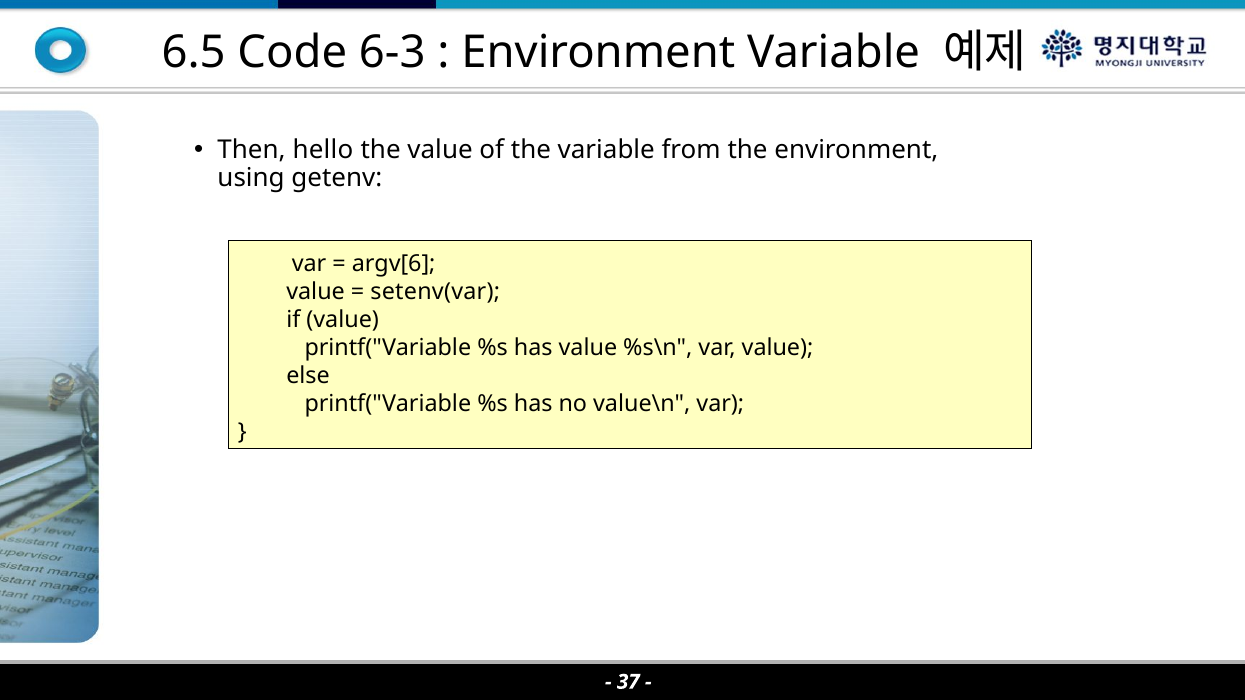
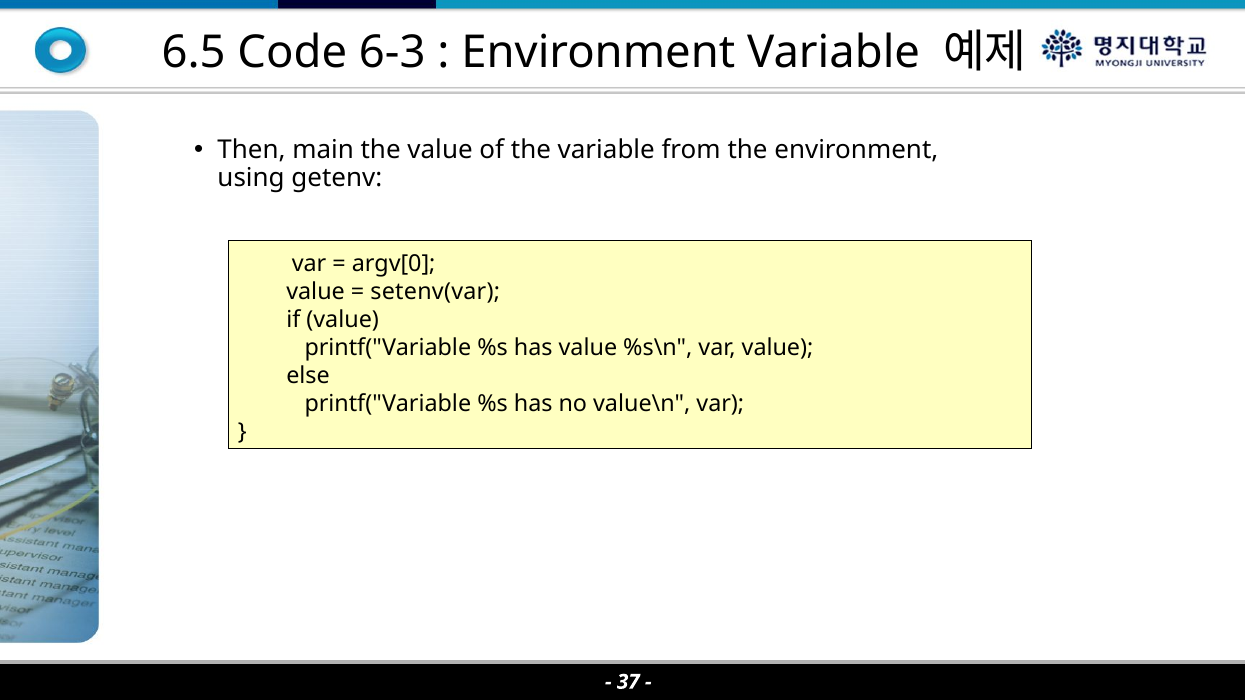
hello: hello -> main
argv[6: argv[6 -> argv[0
